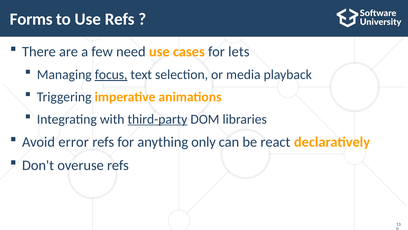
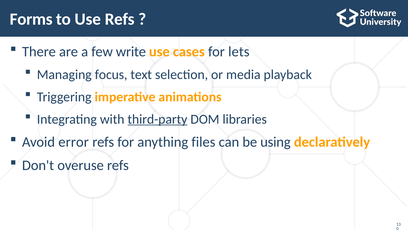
need: need -> write
focus underline: present -> none
only: only -> files
react: react -> using
